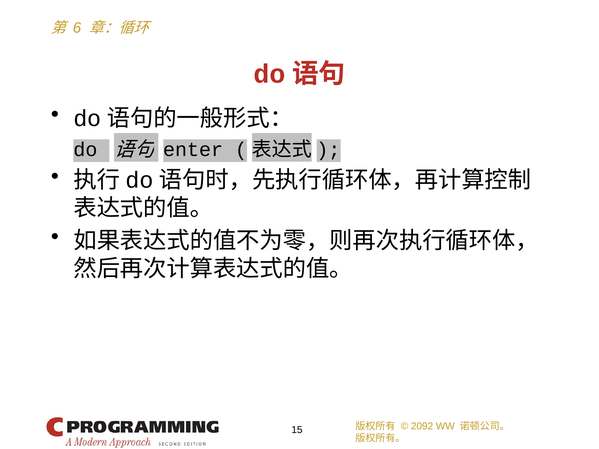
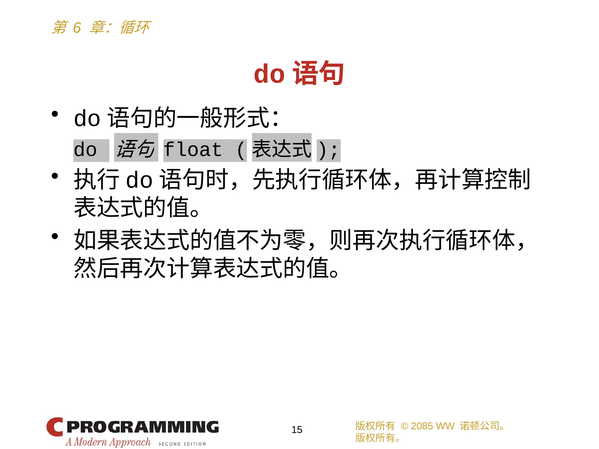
enter: enter -> float
2092: 2092 -> 2085
